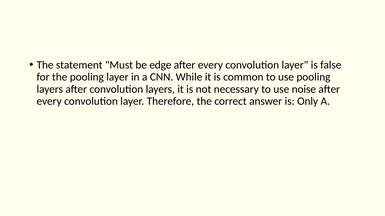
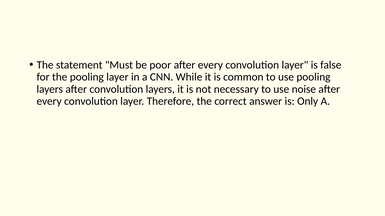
edge: edge -> poor
